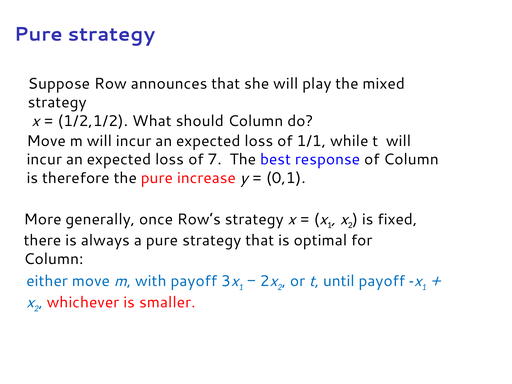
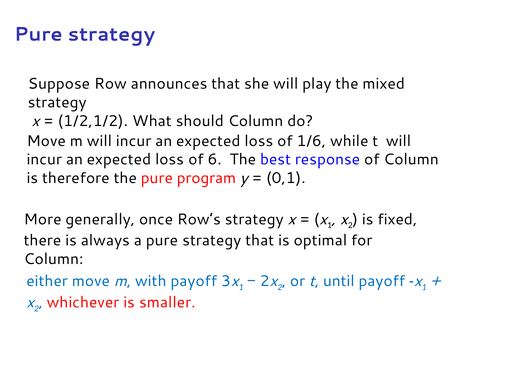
1/1: 1/1 -> 1/6
7: 7 -> 6
increase: increase -> program
